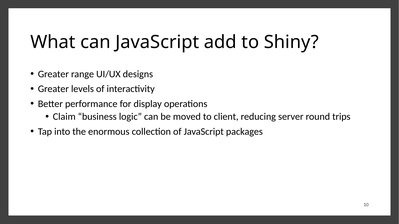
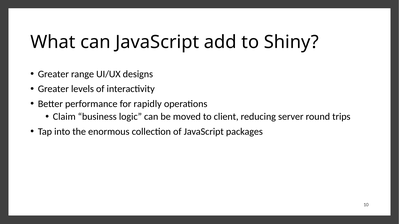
display: display -> rapidly
